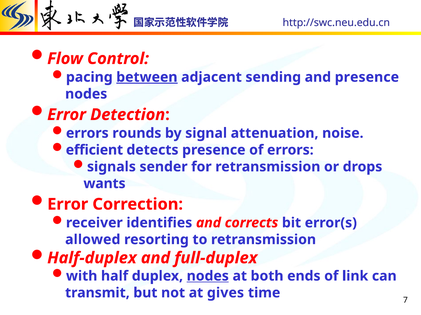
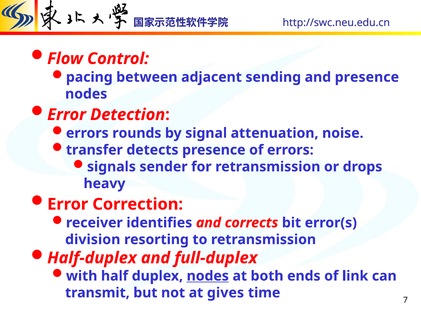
between underline: present -> none
efficient: efficient -> transfer
wants: wants -> heavy
allowed: allowed -> division
